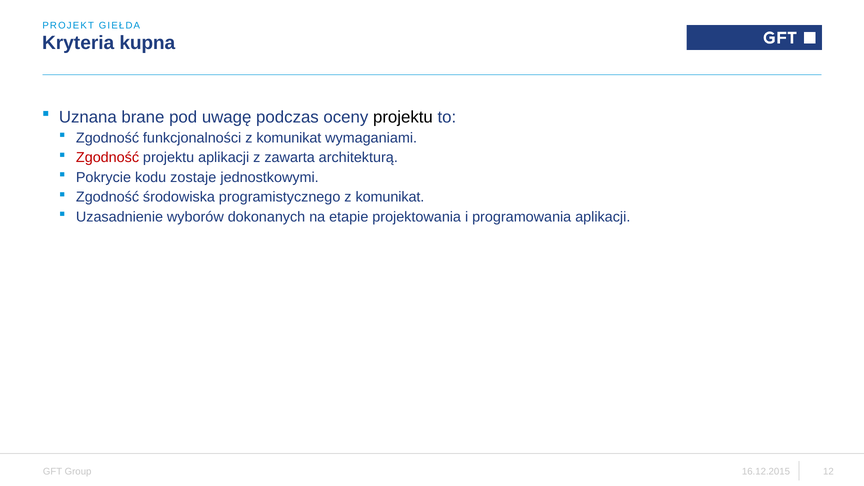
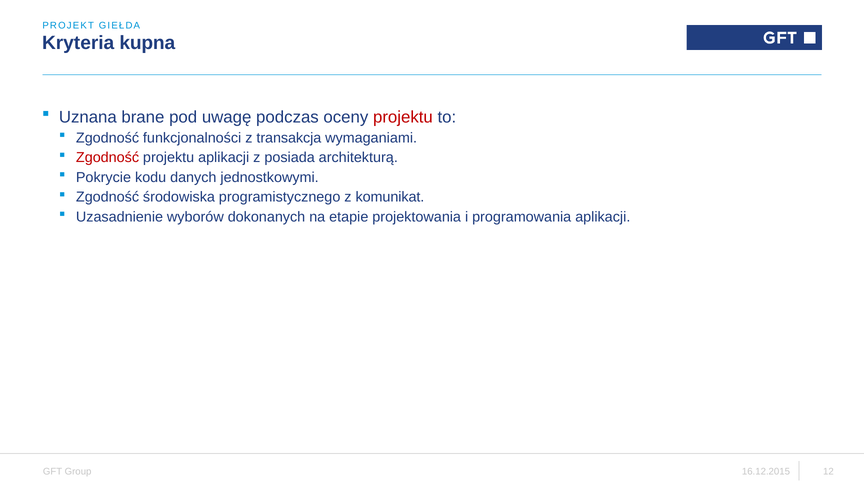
projektu at (403, 117) colour: black -> red
funkcjonalności z komunikat: komunikat -> transakcja
zawarta: zawarta -> posiada
zostaje: zostaje -> danych
